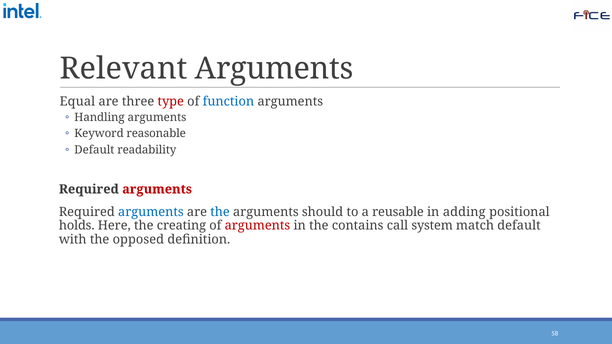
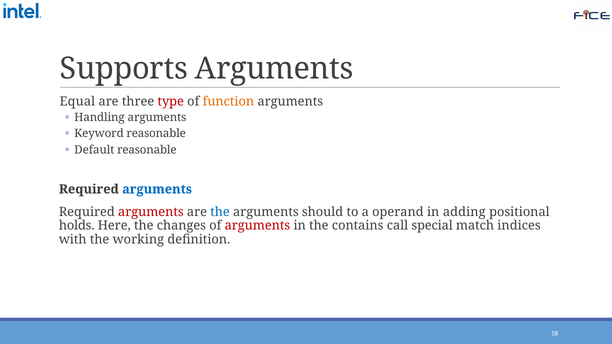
Relevant: Relevant -> Supports
function colour: blue -> orange
Default readability: readability -> reasonable
arguments at (157, 189) colour: red -> blue
arguments at (151, 212) colour: blue -> red
reusable: reusable -> operand
creating: creating -> changes
system: system -> special
match default: default -> indices
opposed: opposed -> working
